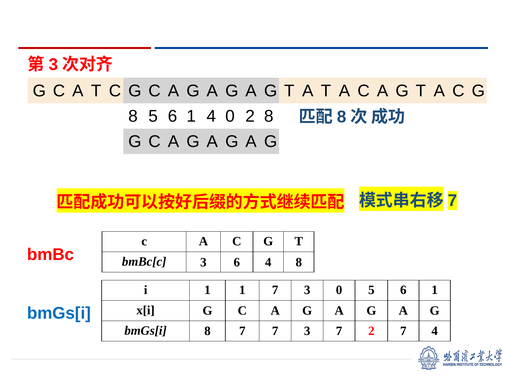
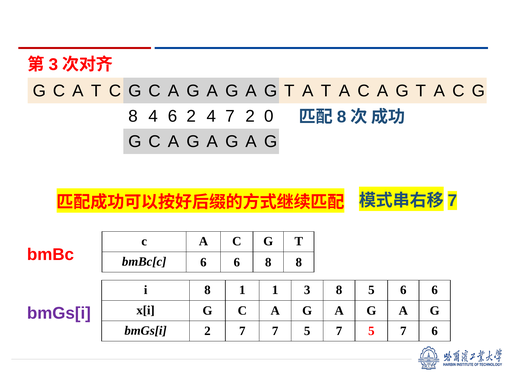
8 5: 5 -> 4
1 at (191, 116): 1 -> 2
4 0: 0 -> 7
2 8: 8 -> 0
bmBc[c 3: 3 -> 6
6 4: 4 -> 8
i 1: 1 -> 8
1 7: 7 -> 1
3 0: 0 -> 8
1 at (435, 290): 1 -> 6
bmGs[i at (59, 313) colour: blue -> purple
bmGs[i 8: 8 -> 2
7 7 3: 3 -> 5
2 at (371, 331): 2 -> 5
7 4: 4 -> 6
